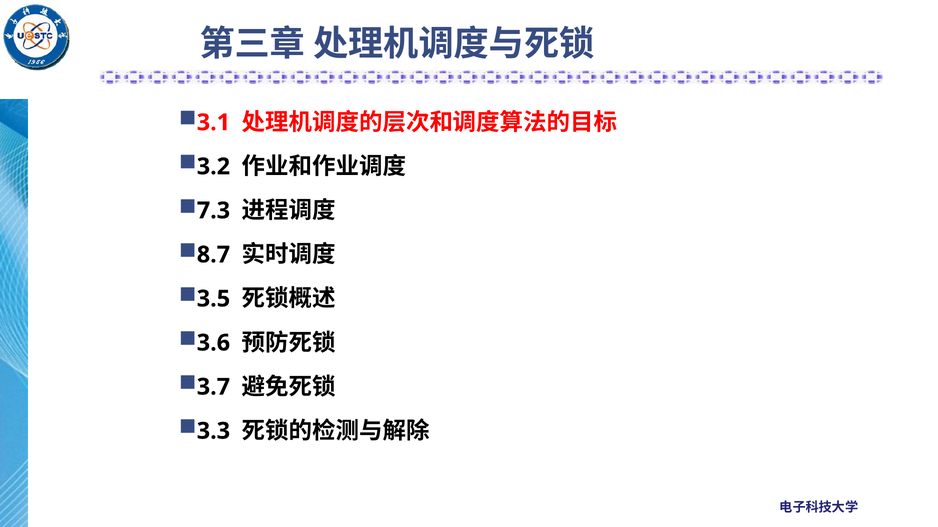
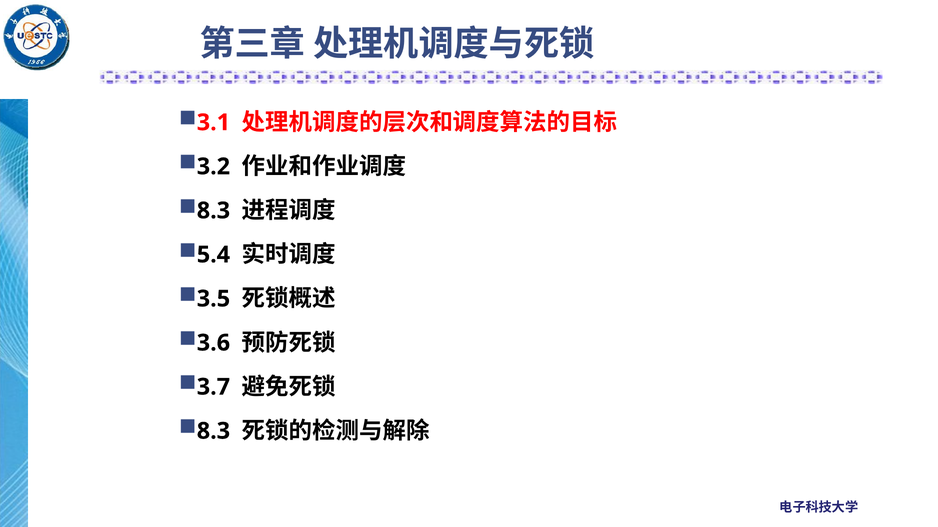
7.3 at (213, 211): 7.3 -> 8.3
8.7: 8.7 -> 5.4
3.3 at (213, 431): 3.3 -> 8.3
